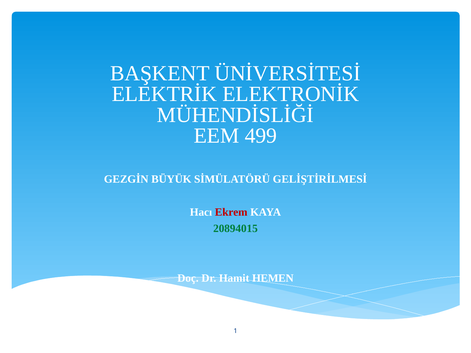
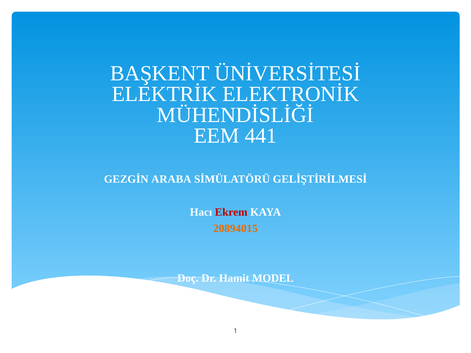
499: 499 -> 441
BÜYÜK: BÜYÜK -> ARABA
20894015 colour: green -> orange
HEMEN: HEMEN -> MODEL
